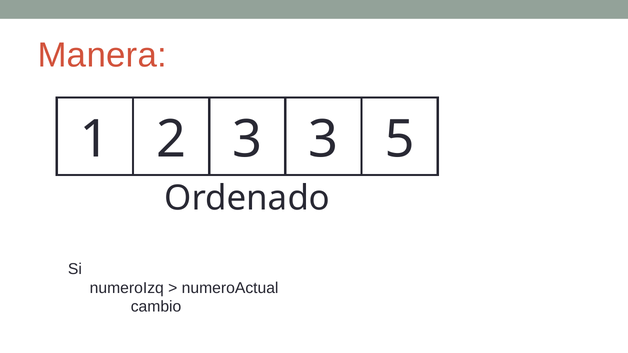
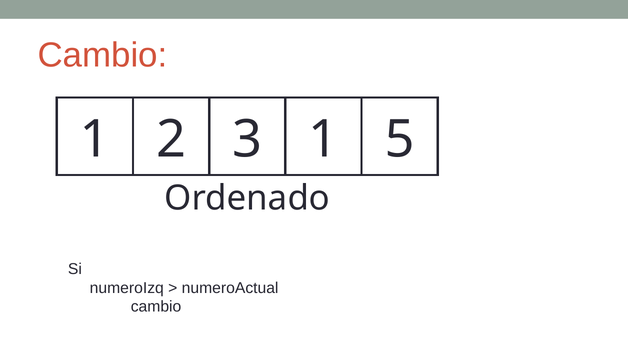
Manera at (102, 55): Manera -> Cambio
3 3: 3 -> 1
